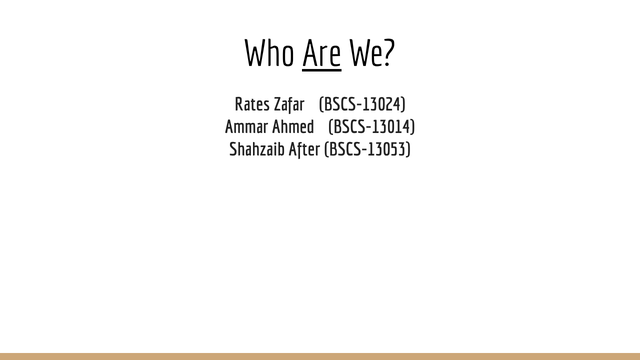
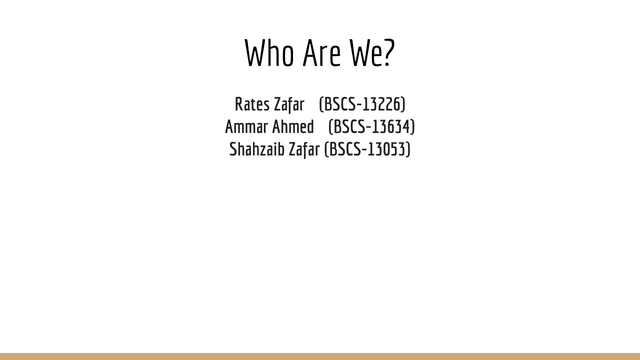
Are underline: present -> none
BSCS-13024: BSCS-13024 -> BSCS-13226
BSCS-13014: BSCS-13014 -> BSCS-13634
Shahzaib After: After -> Zafar
